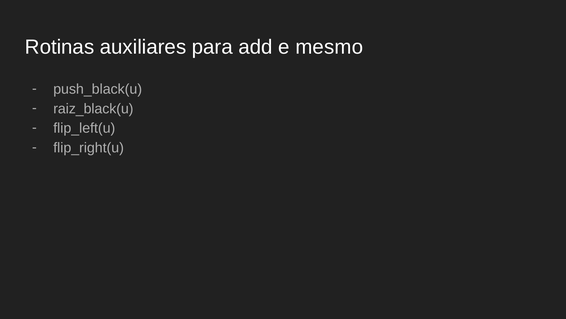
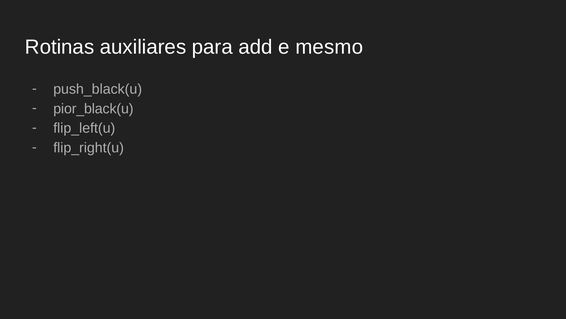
raiz_black(u: raiz_black(u -> pior_black(u
